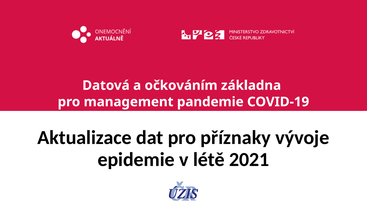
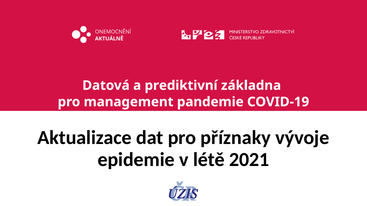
očkováním: očkováním -> prediktivní
